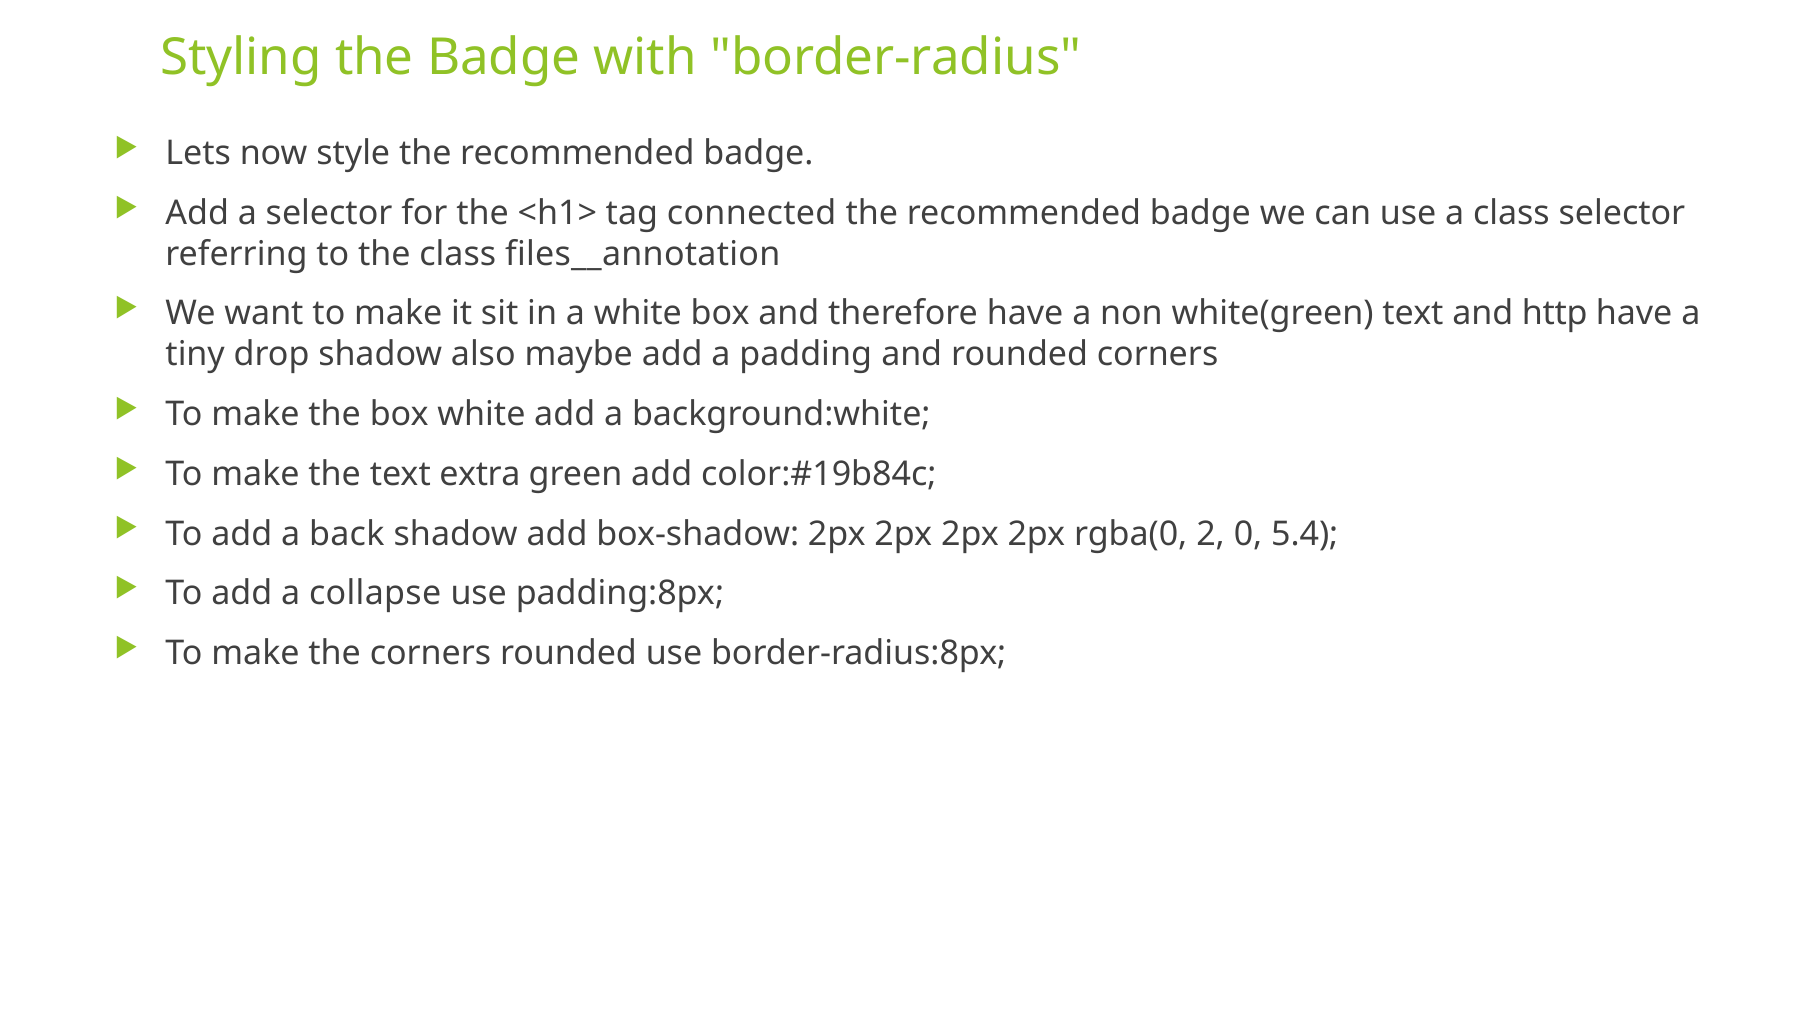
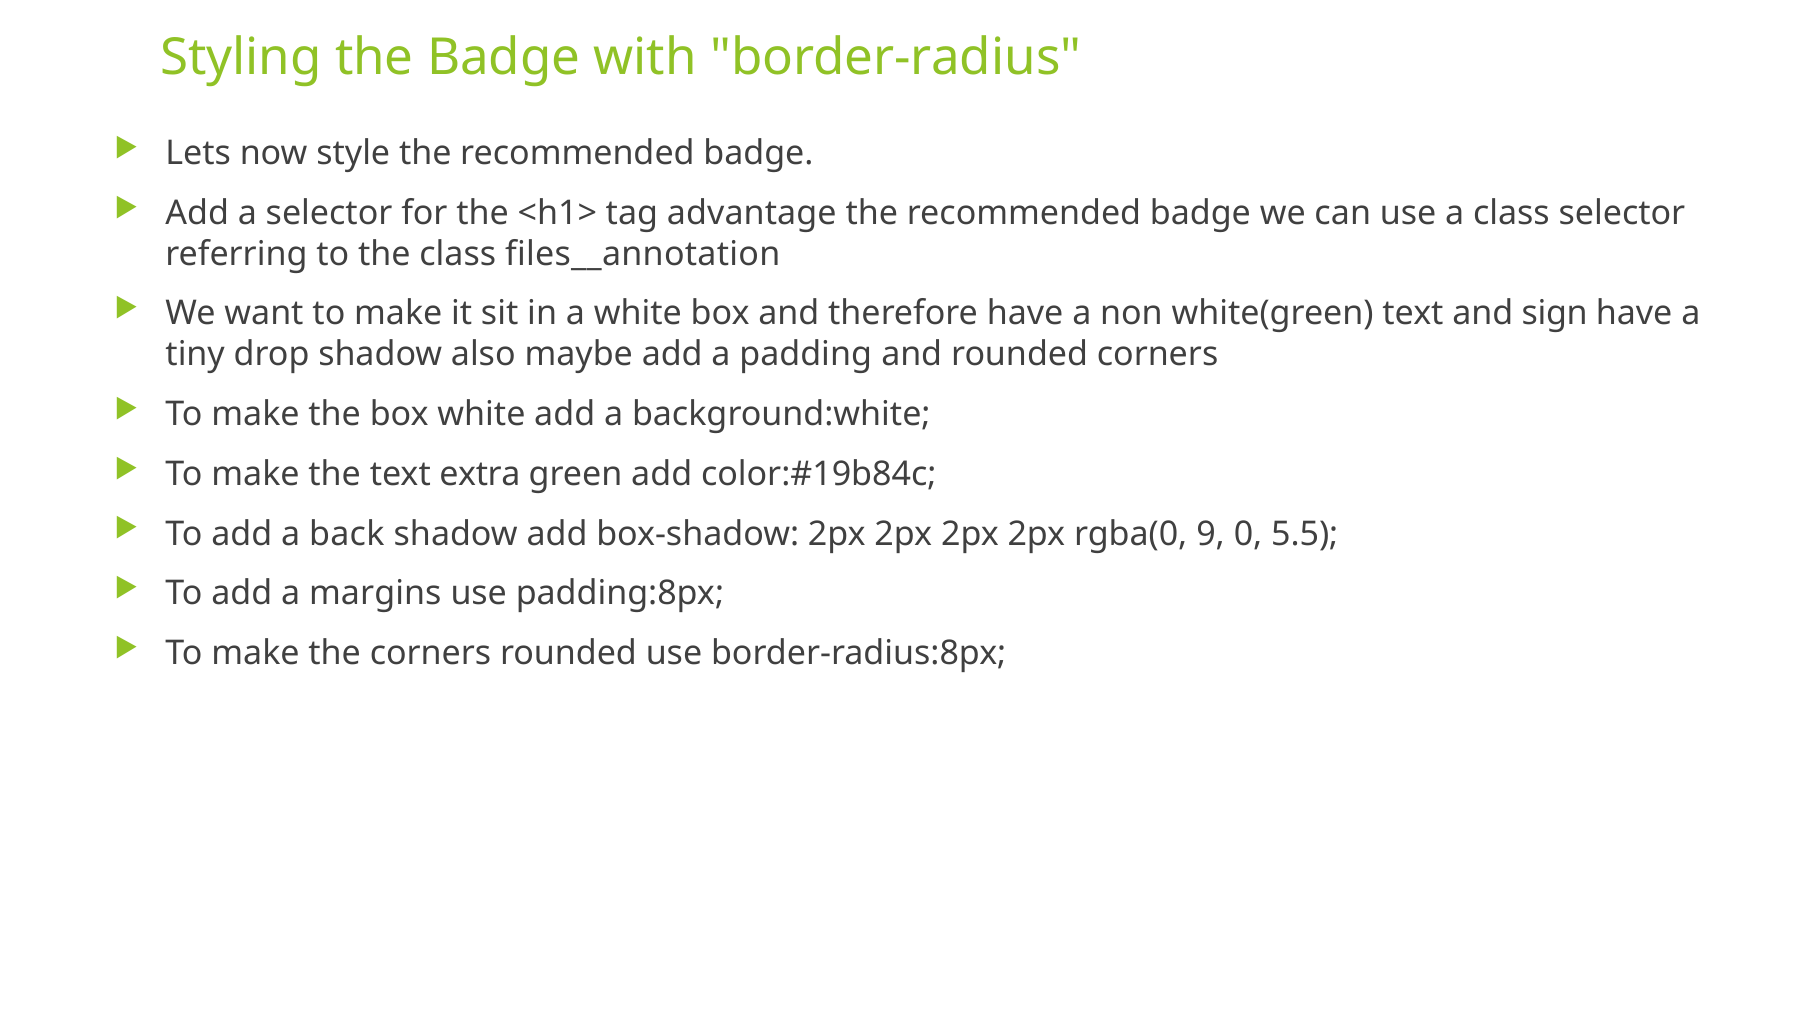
connected: connected -> advantage
http: http -> sign
2: 2 -> 9
5.4: 5.4 -> 5.5
collapse: collapse -> margins
